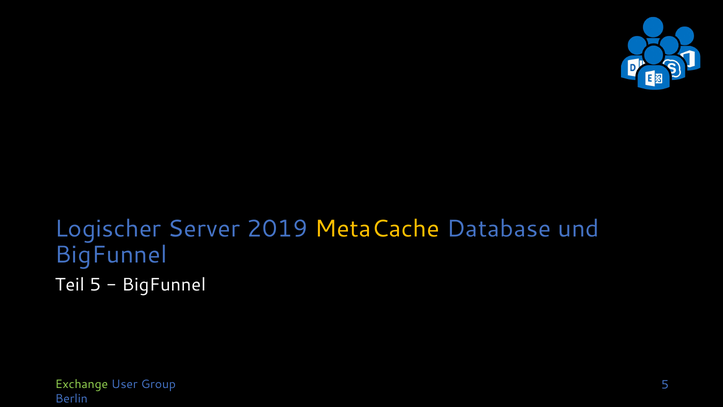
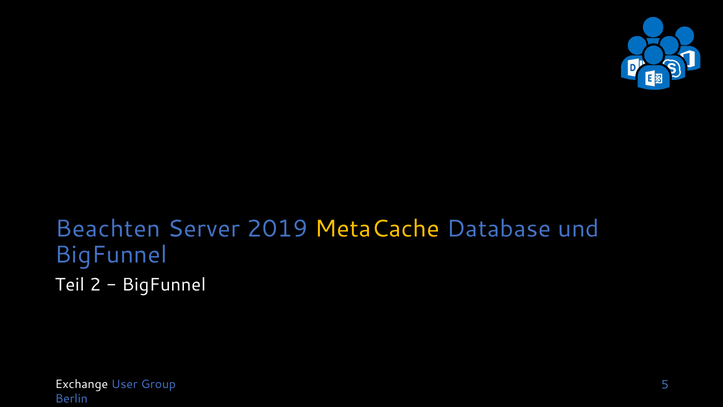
Logischer: Logischer -> Beachten
Teil 5: 5 -> 2
Exchange colour: light green -> white
